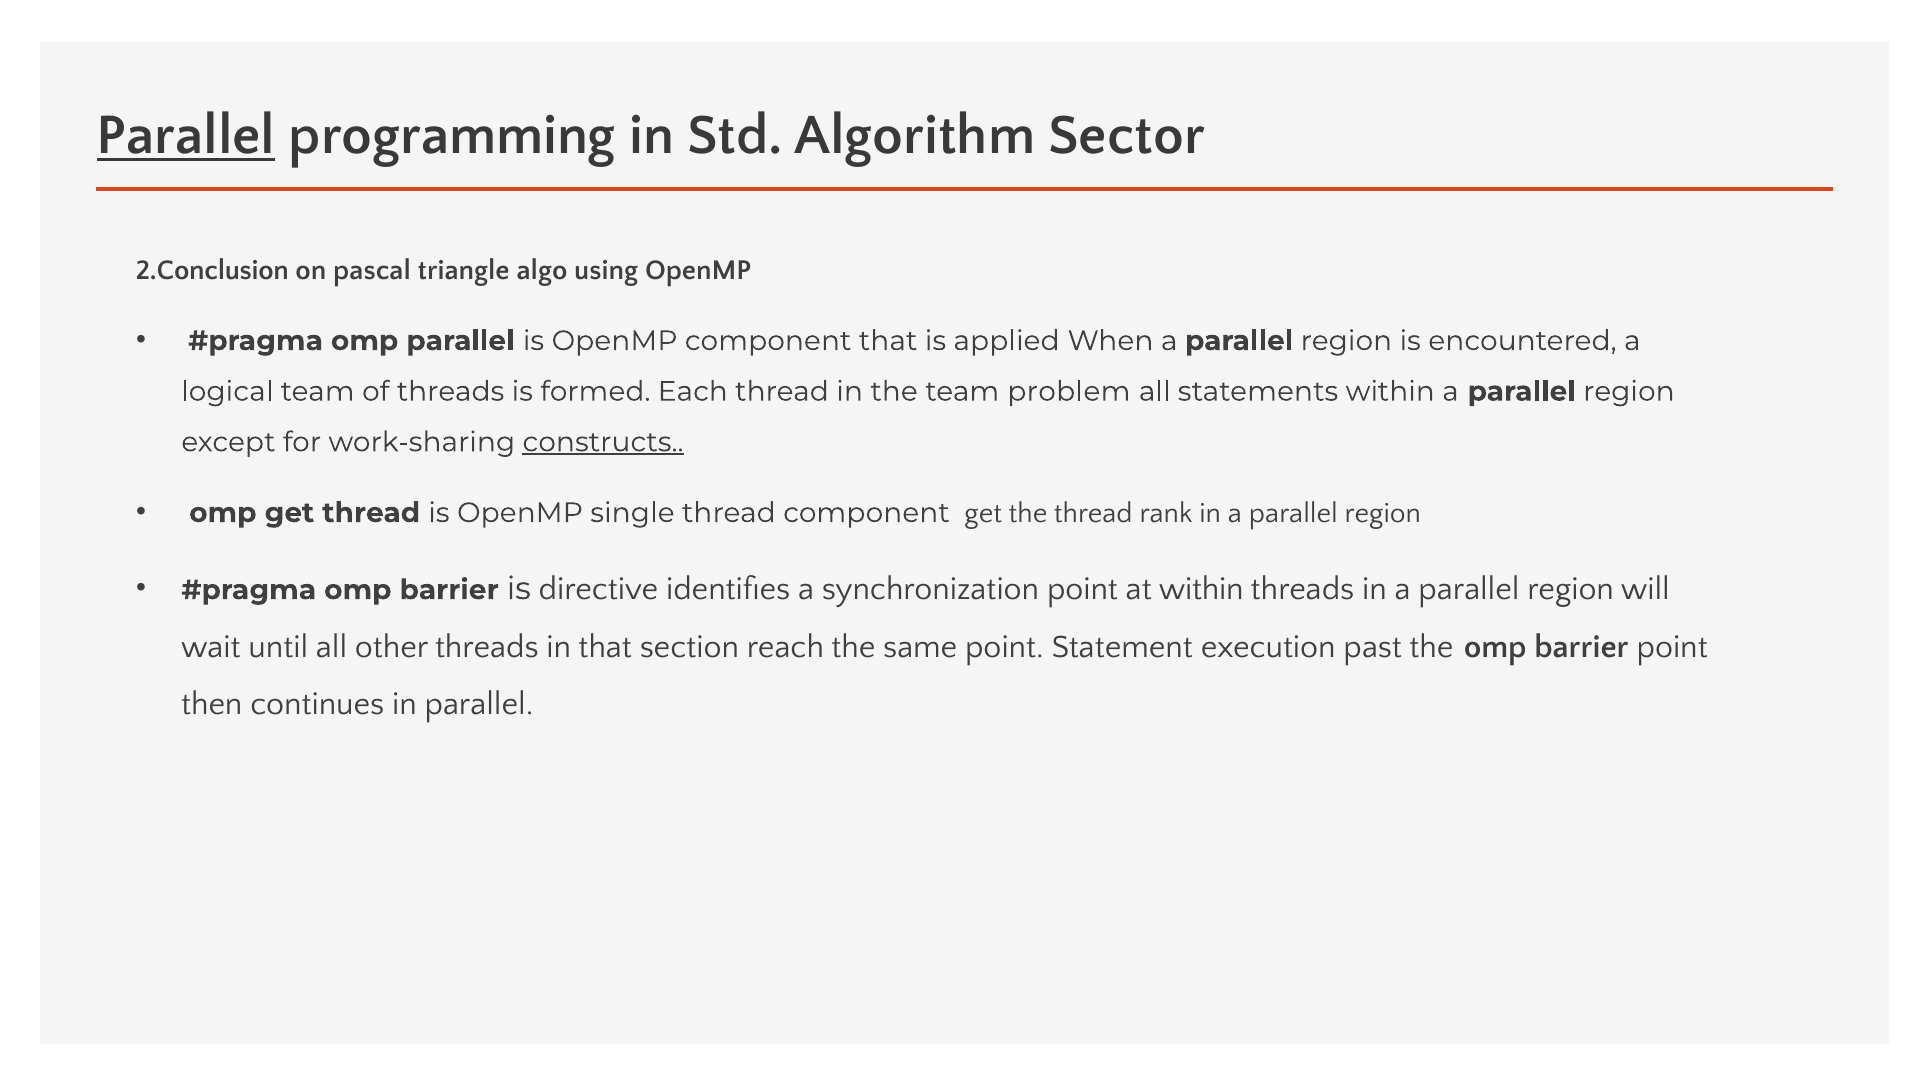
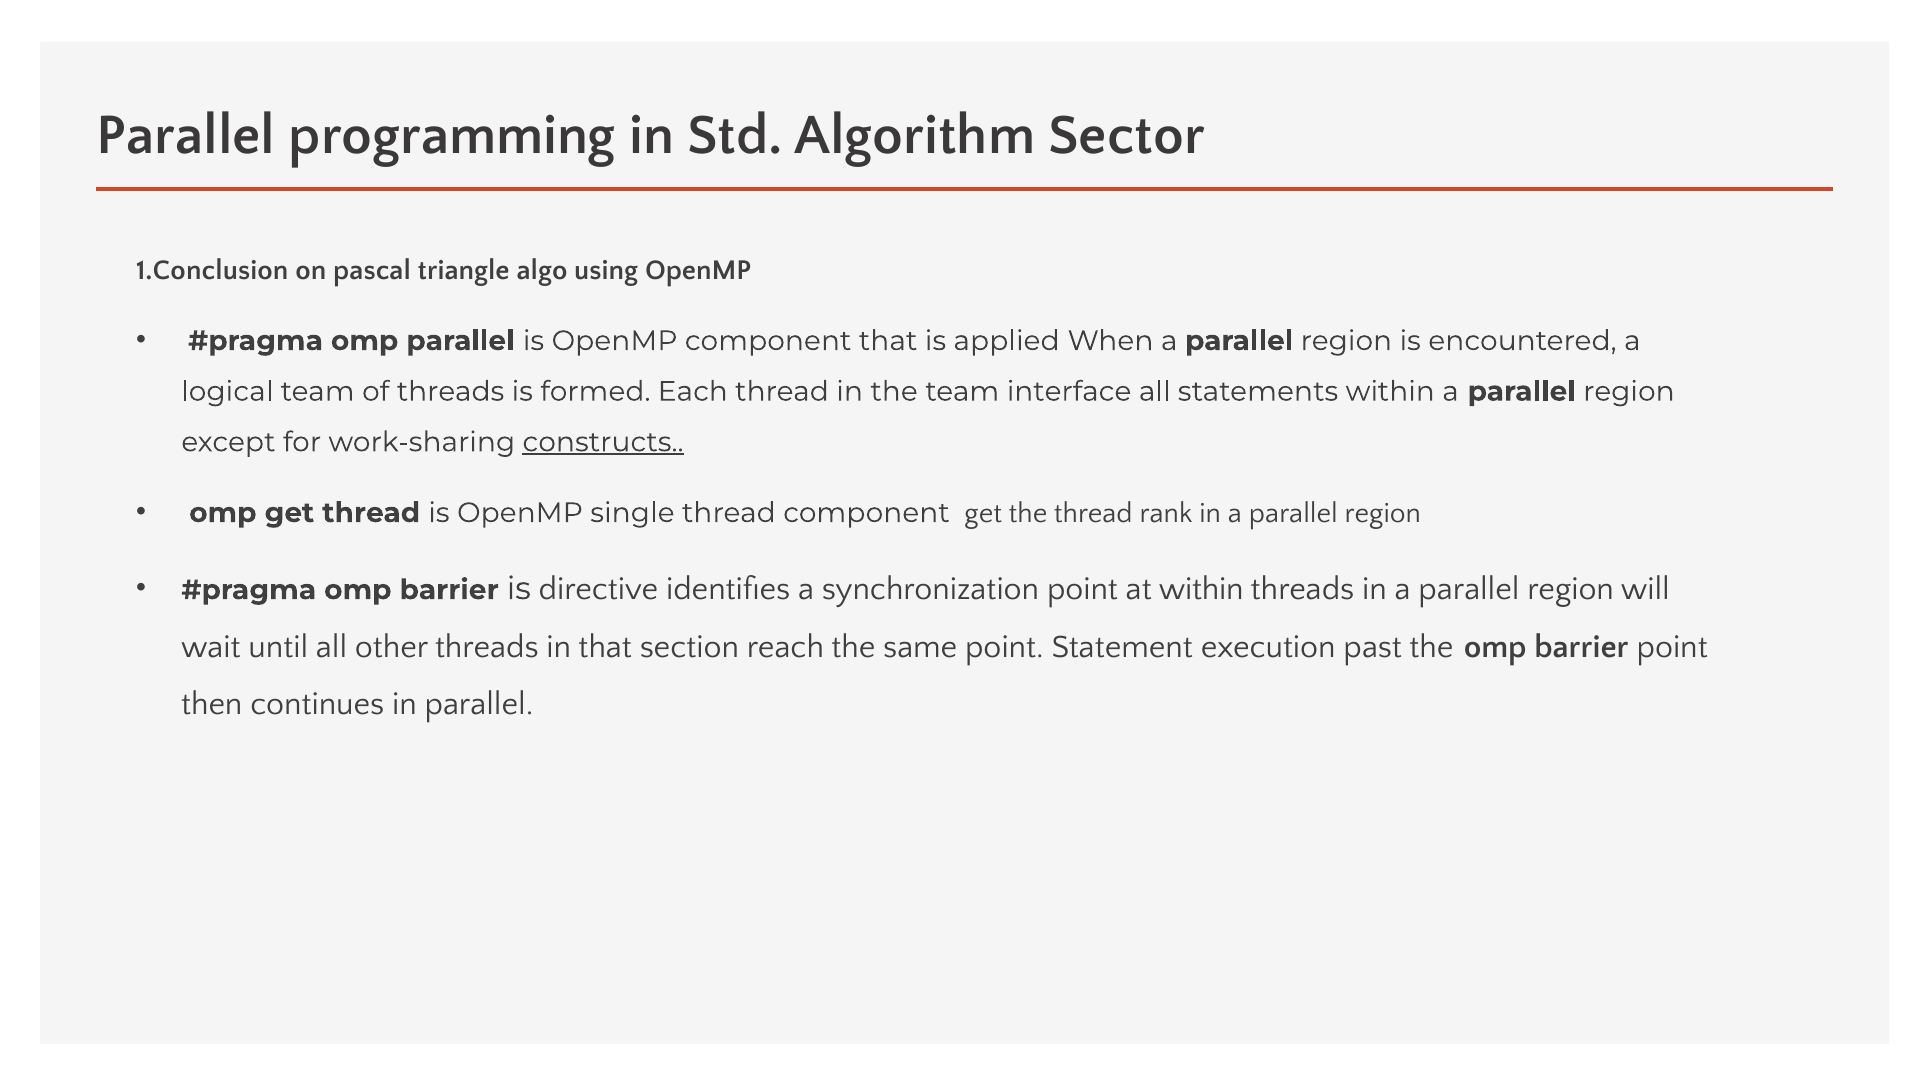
Parallel at (186, 135) underline: present -> none
2.Conclusion: 2.Conclusion -> 1.Conclusion
problem: problem -> interface
